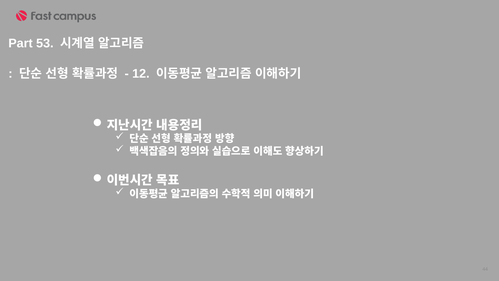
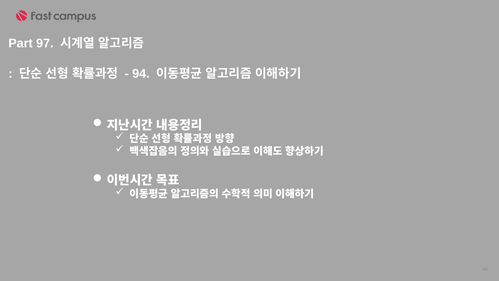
53: 53 -> 97
12: 12 -> 94
